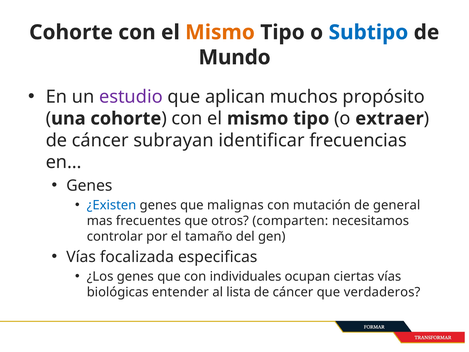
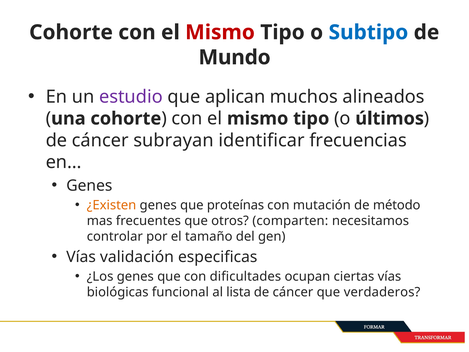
Mismo at (220, 32) colour: orange -> red
propósito: propósito -> alineados
extraer: extraer -> últimos
¿Existen colour: blue -> orange
malignas: malignas -> proteínas
general: general -> método
focalizada: focalizada -> validación
individuales: individuales -> dificultades
entender: entender -> funcional
